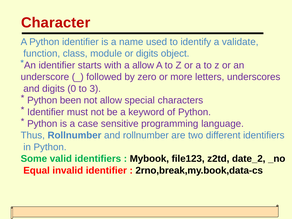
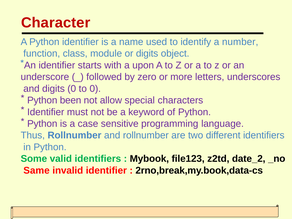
validate: validate -> number
a allow: allow -> upon
to 3: 3 -> 0
Equal: Equal -> Same
